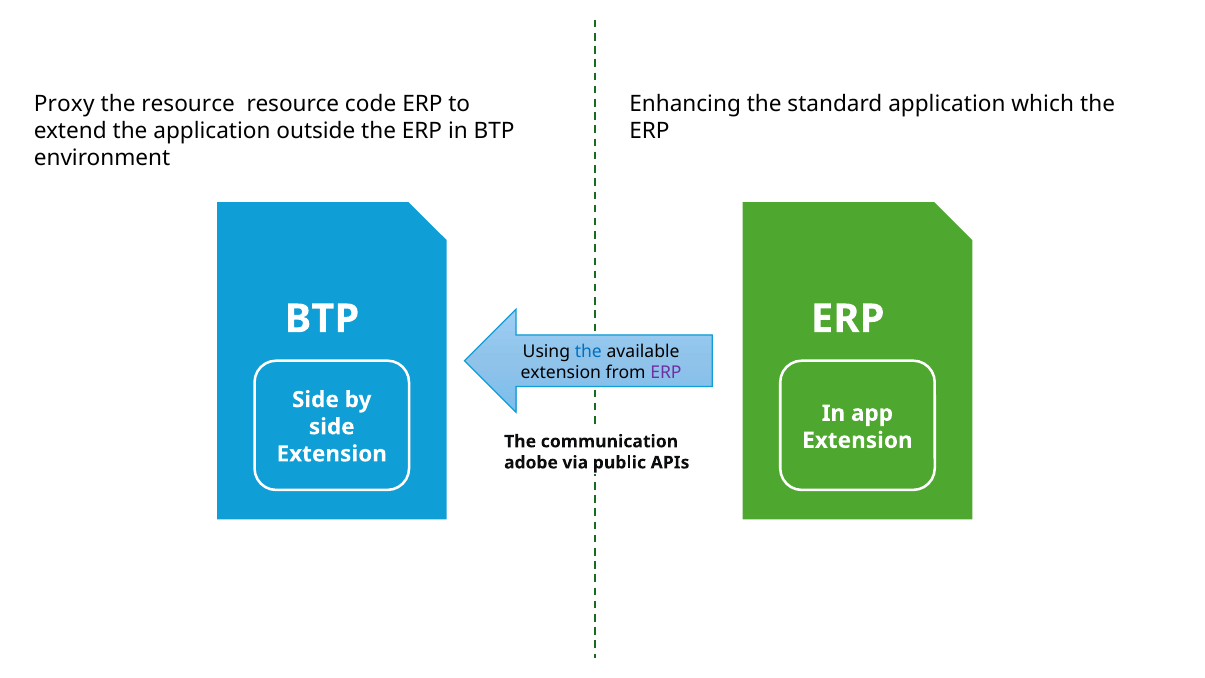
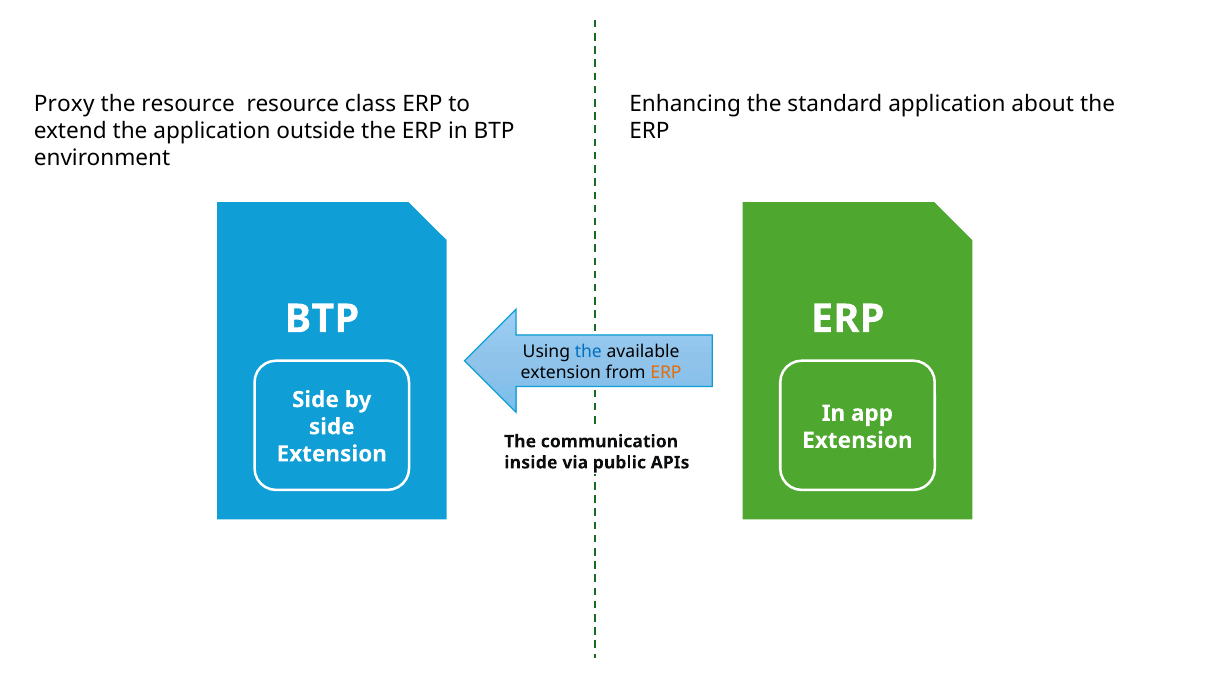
code: code -> class
which: which -> about
ERP at (666, 372) colour: purple -> orange
adobe: adobe -> inside
